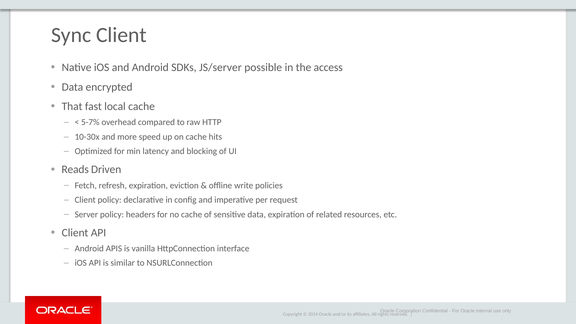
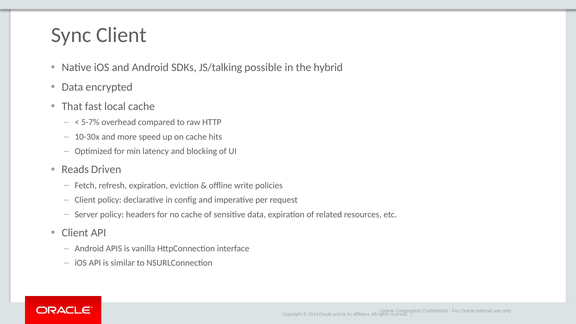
JS/server: JS/server -> JS/talking
access: access -> hybrid
